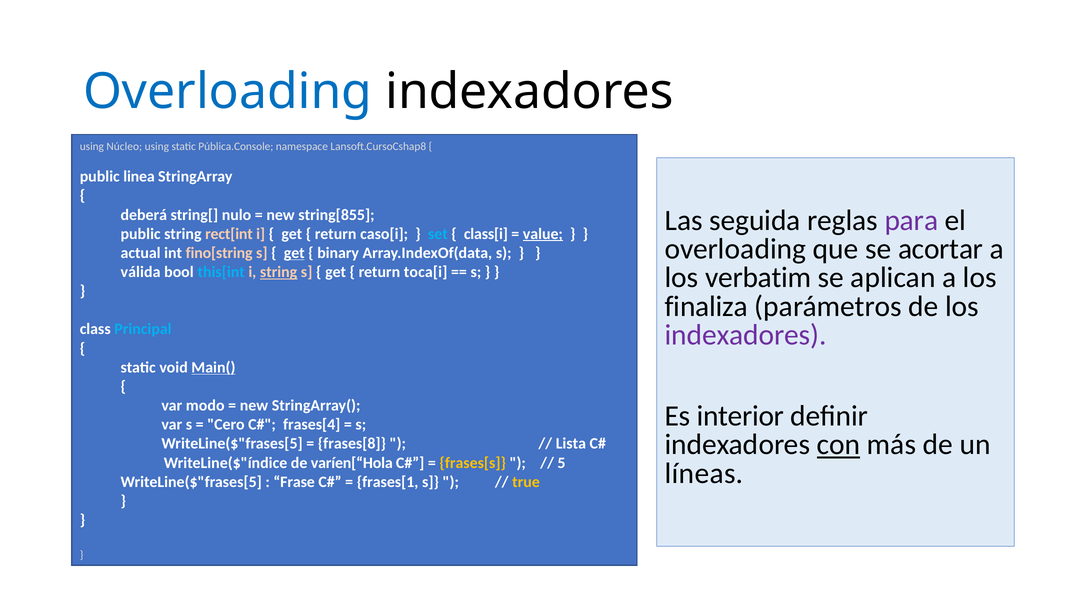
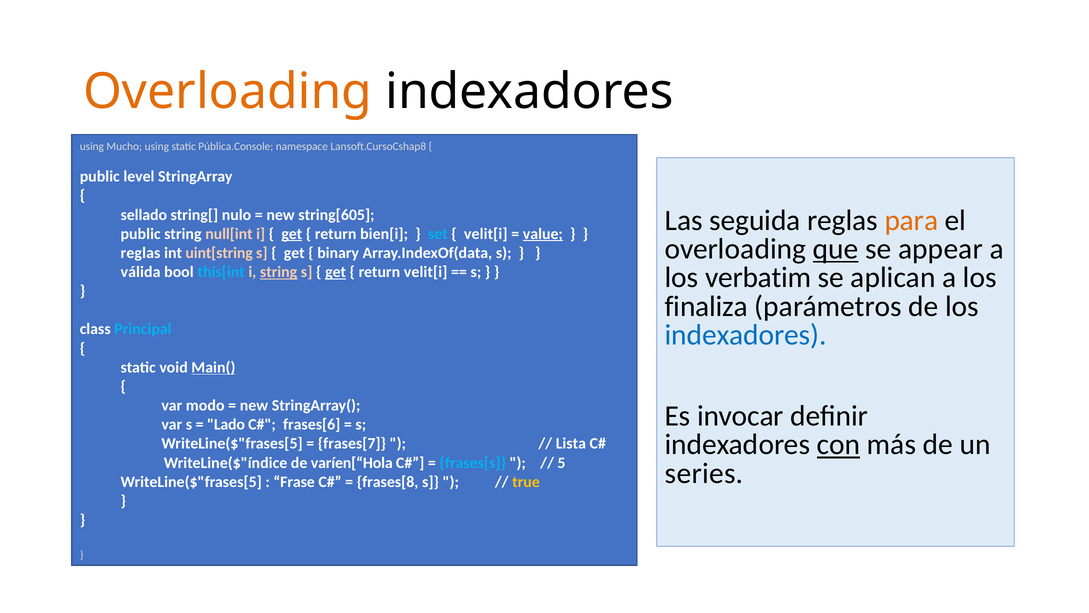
Overloading at (228, 91) colour: blue -> orange
Núcleo: Núcleo -> Mucho
linea: linea -> level
deberá: deberá -> sellado
string[855: string[855 -> string[605
para colour: purple -> orange
rect[int: rect[int -> null[int
get at (292, 234) underline: none -> present
caso[i: caso[i -> bien[i
class[i at (486, 234): class[i -> velit[i
que underline: none -> present
acortar: acortar -> appear
actual at (141, 253): actual -> reglas
fino[string: fino[string -> uint[string
get at (294, 253) underline: present -> none
get at (336, 272) underline: none -> present
return toca[i: toca[i -> velit[i
indexadores at (746, 335) colour: purple -> blue
interior: interior -> invocar
Cero: Cero -> Lado
frases[4: frases[4 -> frases[6
frases[8: frases[8 -> frases[7
frases[s colour: yellow -> light blue
líneas: líneas -> series
frases[1: frases[1 -> frases[8
